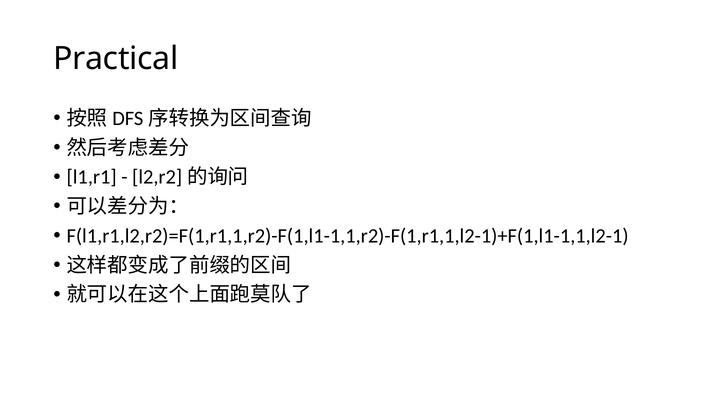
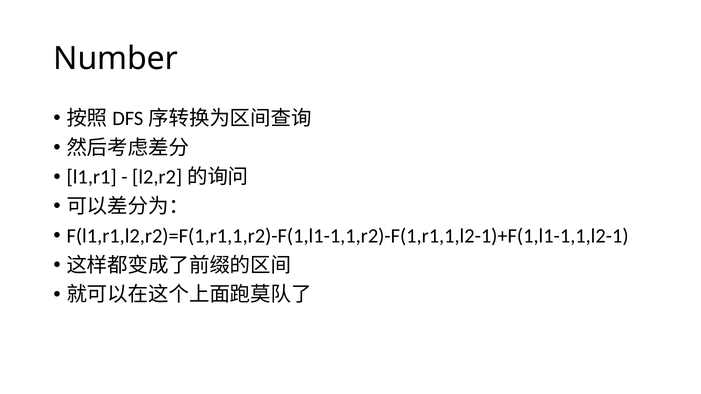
Practical: Practical -> Number
